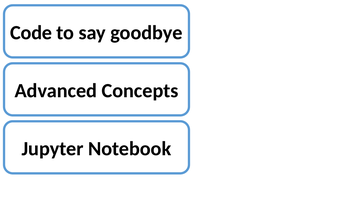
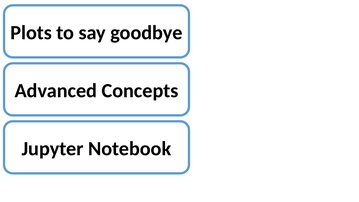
Code: Code -> Plots
